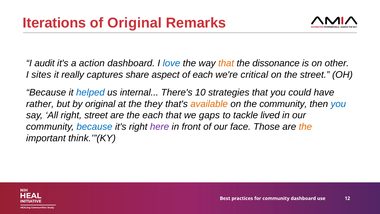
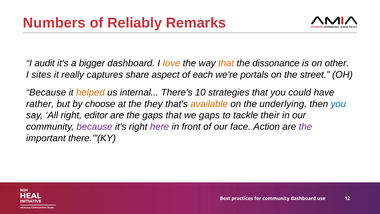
Iterations: Iterations -> Numbers
of Original: Original -> Reliably
action: action -> bigger
love colour: blue -> orange
critical: critical -> portals
helped colour: blue -> orange
by original: original -> choose
the community: community -> underlying
right street: street -> editor
the each: each -> gaps
lived: lived -> their
because at (95, 127) colour: blue -> purple
Those: Those -> Action
the at (305, 127) colour: orange -> purple
think.’”(KY: think.’”(KY -> there.’”(KY
